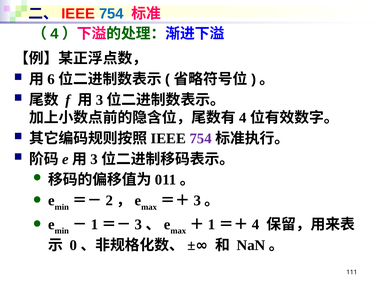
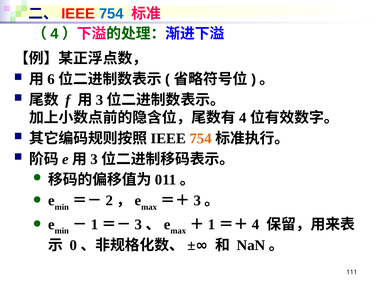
754 at (201, 138) colour: purple -> orange
